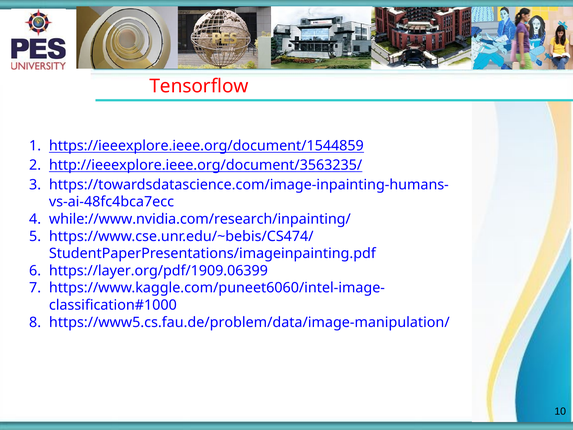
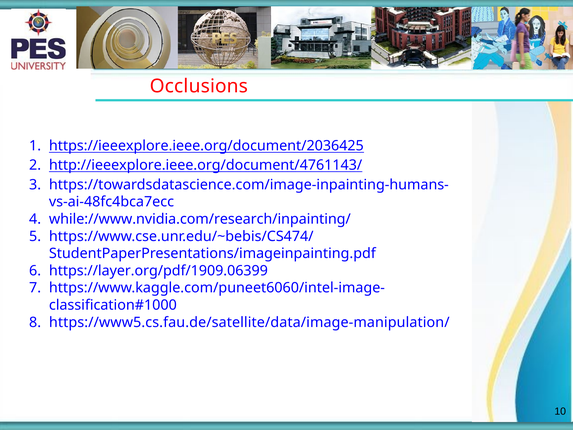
Tensorflow: Tensorflow -> Occlusions
https://ieeexplore.ieee.org/document/1544859: https://ieeexplore.ieee.org/document/1544859 -> https://ieeexplore.ieee.org/document/2036425
http://ieeexplore.ieee.org/document/3563235/: http://ieeexplore.ieee.org/document/3563235/ -> http://ieeexplore.ieee.org/document/4761143/
https://www5.cs.fau.de/problem/data/image-manipulation/: https://www5.cs.fau.de/problem/data/image-manipulation/ -> https://www5.cs.fau.de/satellite/data/image-manipulation/
